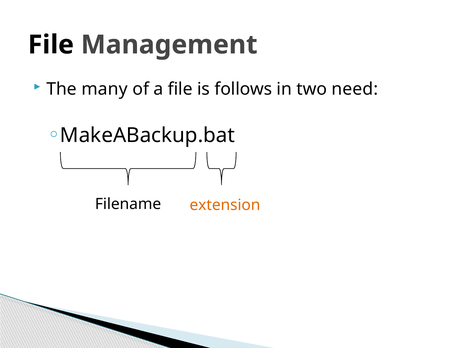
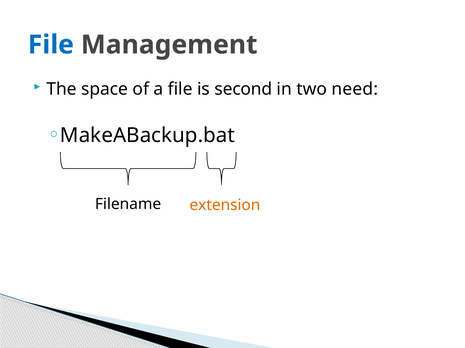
File at (51, 45) colour: black -> blue
many: many -> space
follows: follows -> second
